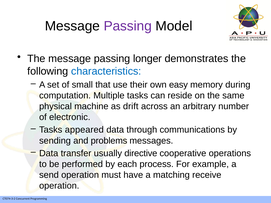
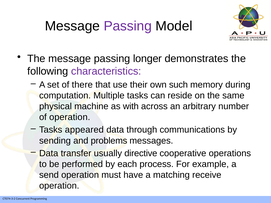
characteristics colour: blue -> purple
small: small -> there
easy: easy -> such
drift: drift -> with
of electronic: electronic -> operation
